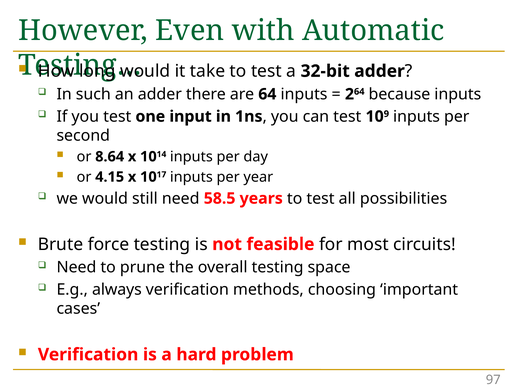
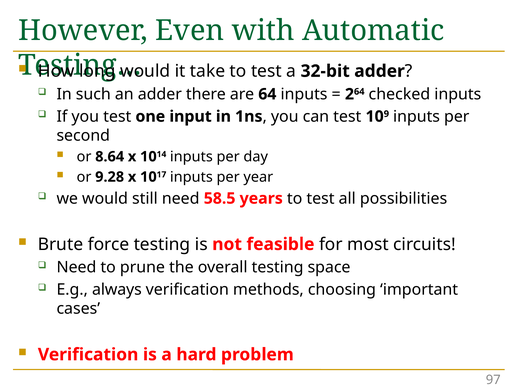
because: because -> checked
4.15: 4.15 -> 9.28
